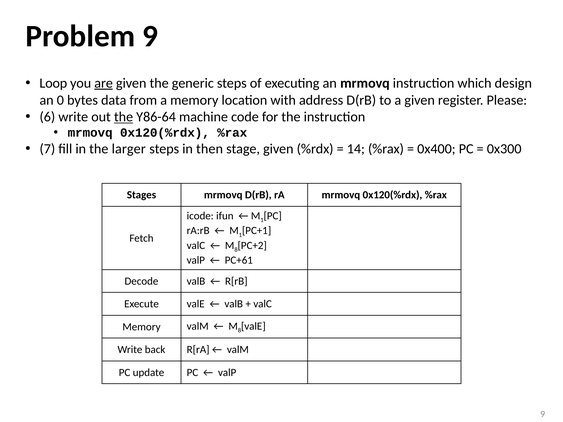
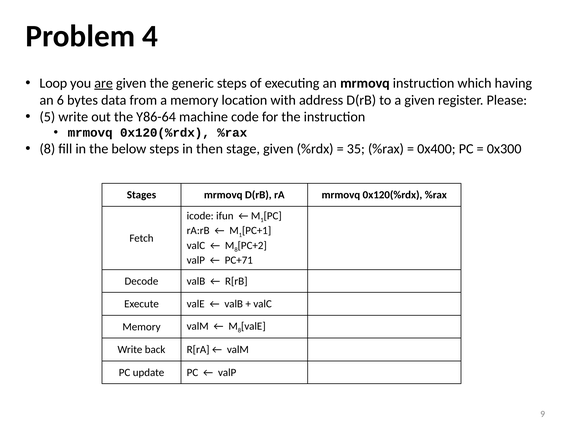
Problem 9: 9 -> 4
design: design -> having
0: 0 -> 6
6: 6 -> 5
the at (124, 117) underline: present -> none
7 at (47, 149): 7 -> 8
larger: larger -> below
14: 14 -> 35
PC+61: PC+61 -> PC+71
